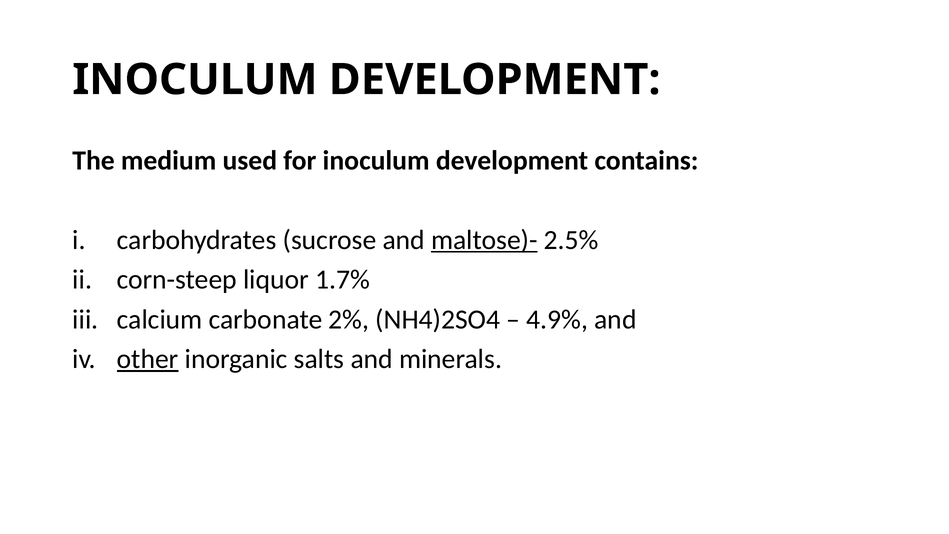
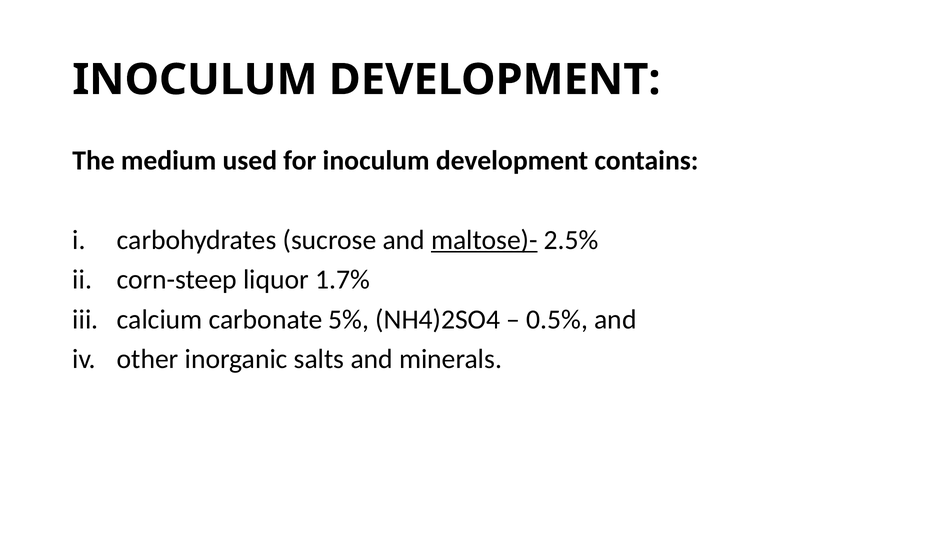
2%: 2% -> 5%
4.9%: 4.9% -> 0.5%
other underline: present -> none
